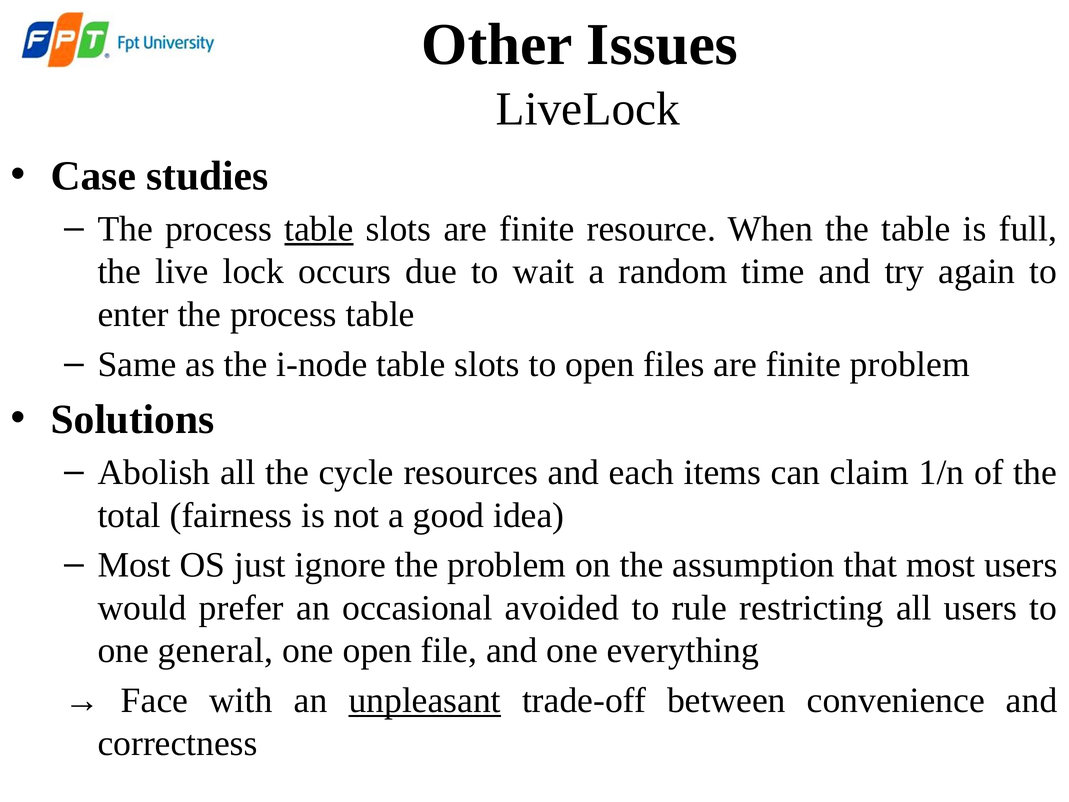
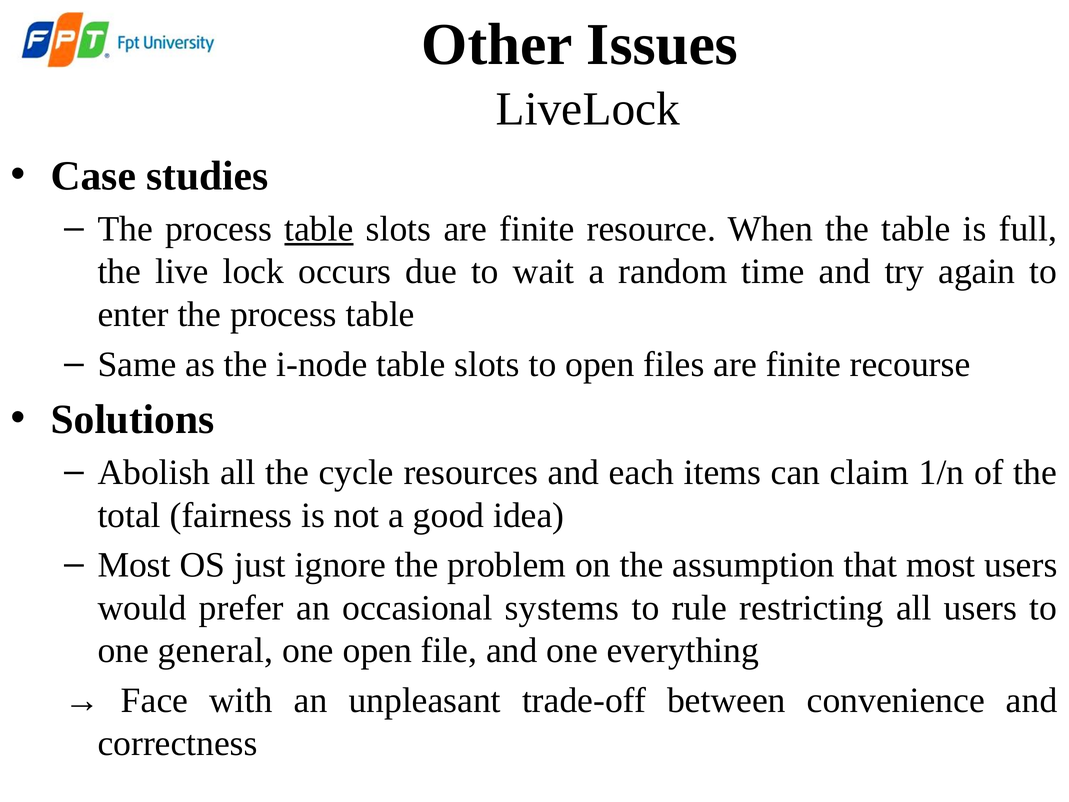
finite problem: problem -> recourse
avoided: avoided -> systems
unpleasant underline: present -> none
